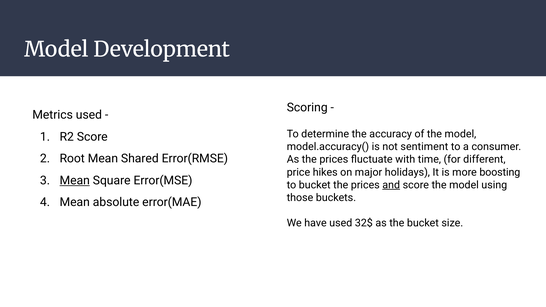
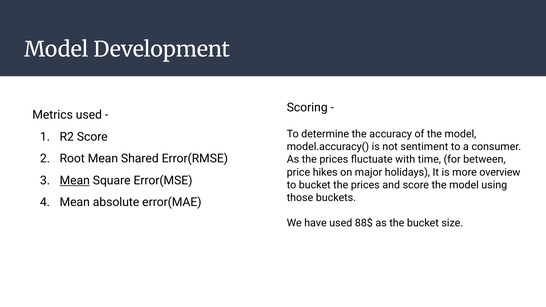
different: different -> between
boosting: boosting -> overview
and underline: present -> none
32$: 32$ -> 88$
